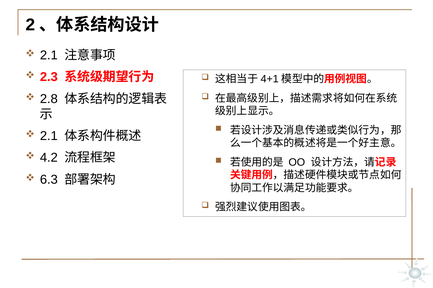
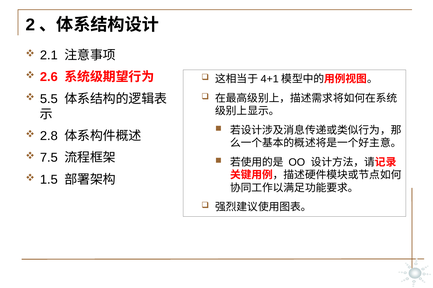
2.3: 2.3 -> 2.6
2.8: 2.8 -> 5.5
2.1 at (49, 136): 2.1 -> 2.8
4.2: 4.2 -> 7.5
6.3: 6.3 -> 1.5
